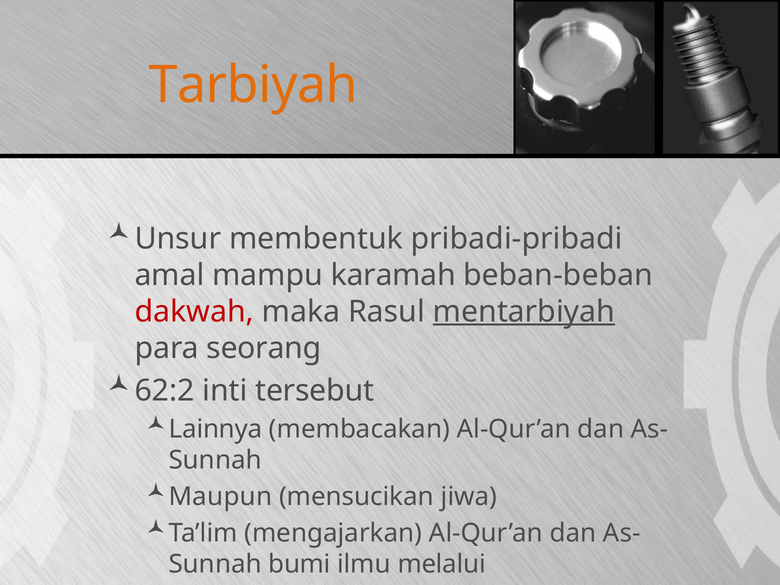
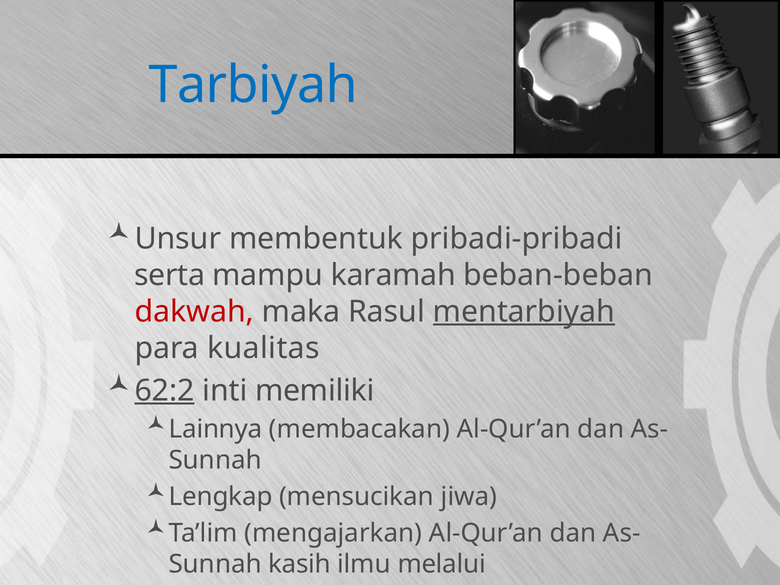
Tarbiyah colour: orange -> blue
amal: amal -> serta
seorang: seorang -> kualitas
62:2 underline: none -> present
tersebut: tersebut -> memiliki
Maupun: Maupun -> Lengkap
bumi: bumi -> kasih
